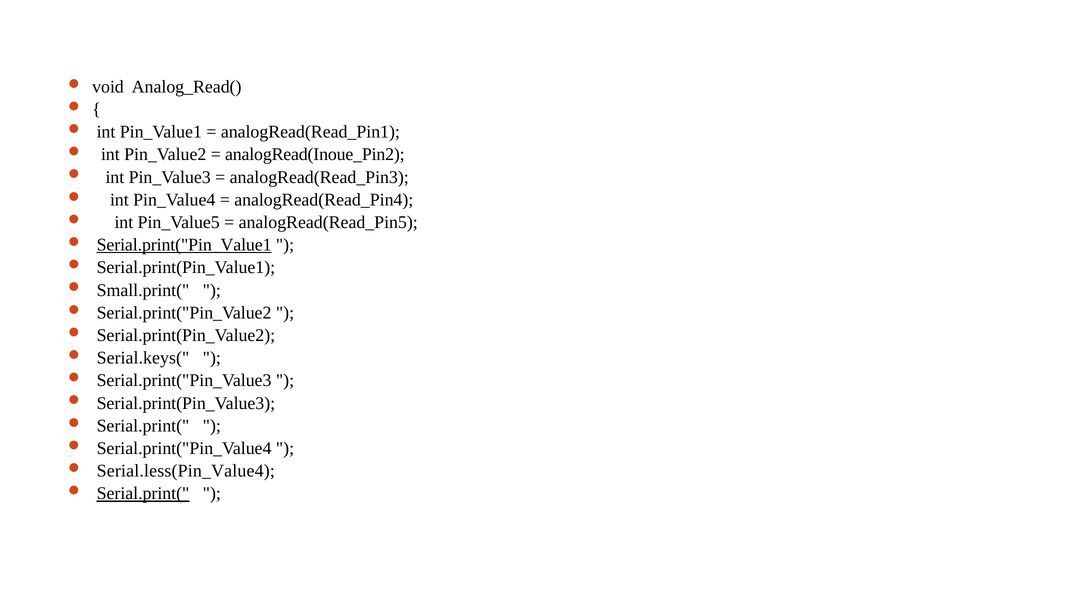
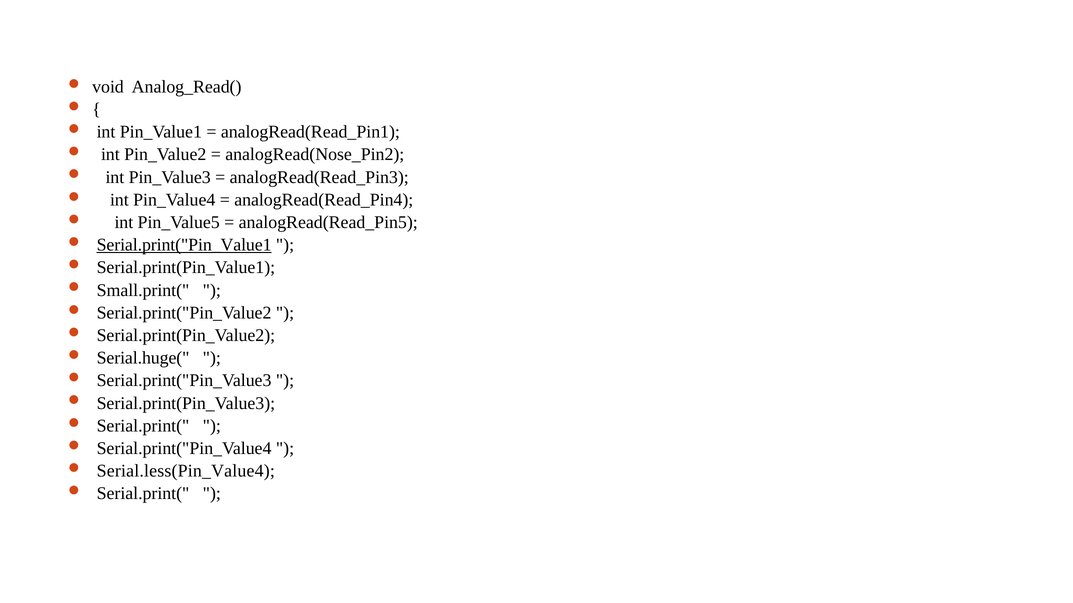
analogRead(Inoue_Pin2: analogRead(Inoue_Pin2 -> analogRead(Nose_Pin2
Serial.keys(: Serial.keys( -> Serial.huge(
Serial.print( at (143, 494) underline: present -> none
